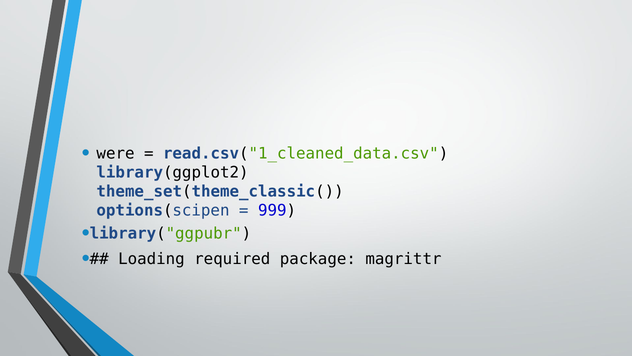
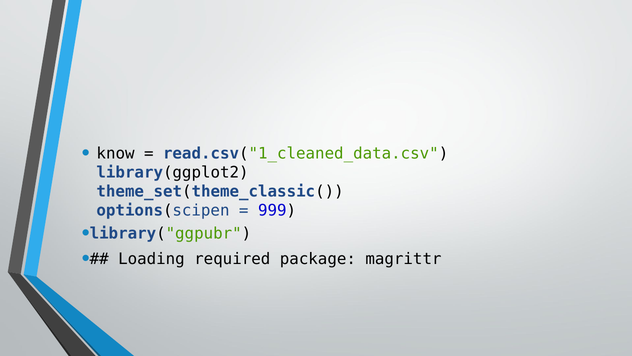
were: were -> know
